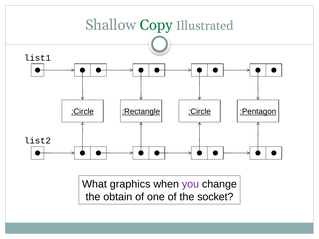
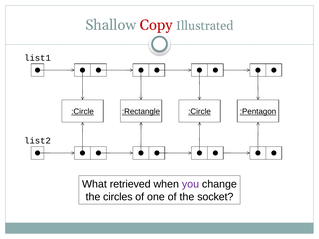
Copy colour: green -> red
graphics: graphics -> retrieved
obtain: obtain -> circles
